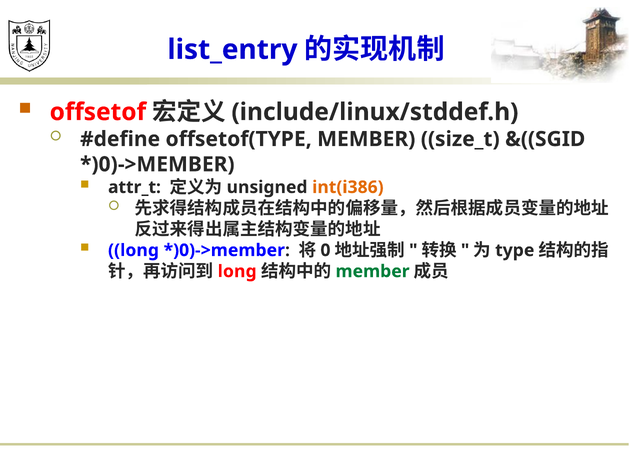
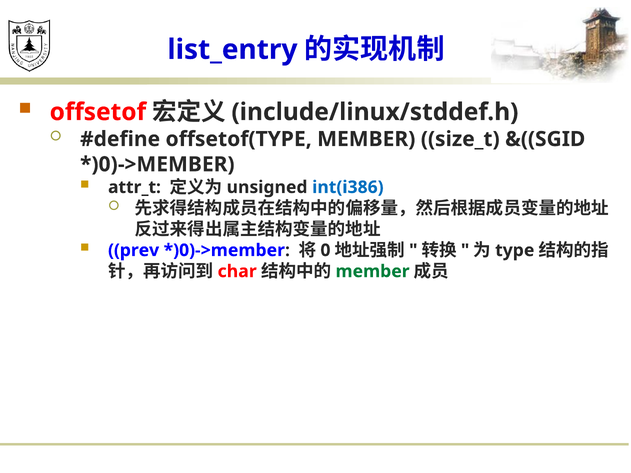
int(i386 colour: orange -> blue
long at (134, 250): long -> prev
long at (237, 272): long -> char
